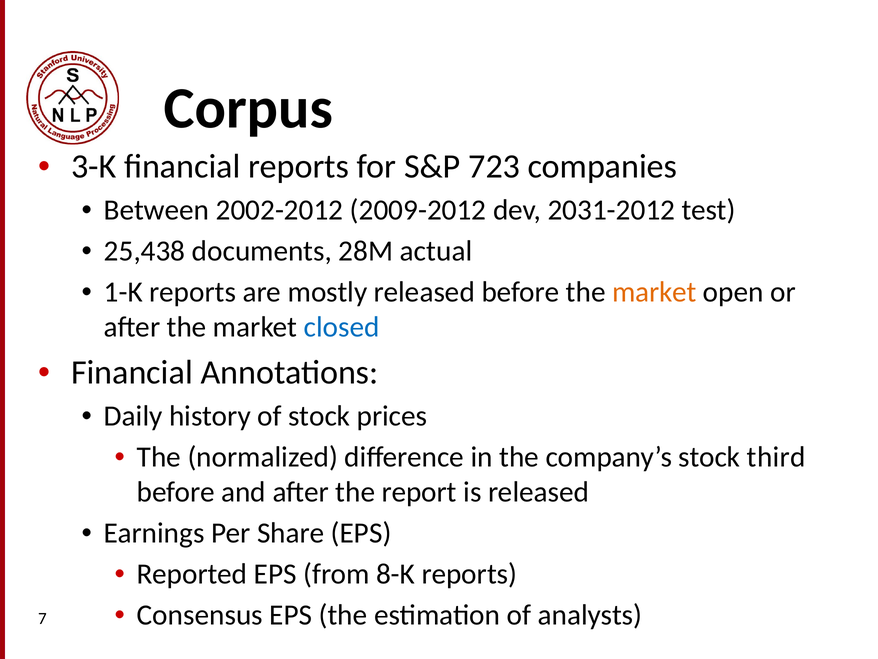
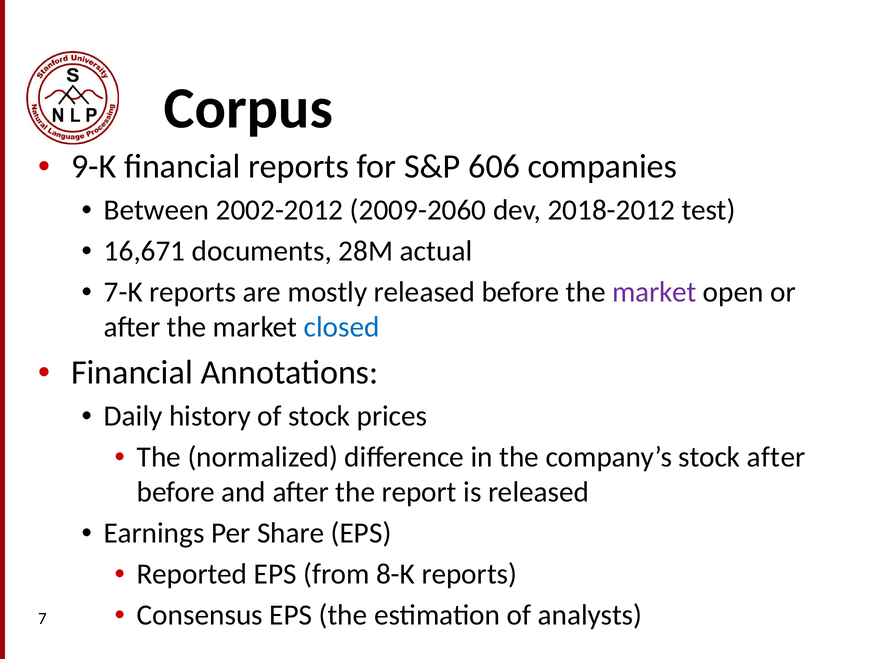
3-K: 3-K -> 9-K
723: 723 -> 606
2009-2012: 2009-2012 -> 2009-2060
2031-2012: 2031-2012 -> 2018-2012
25,438: 25,438 -> 16,671
1-K: 1-K -> 7-K
market at (654, 292) colour: orange -> purple
stock third: third -> after
